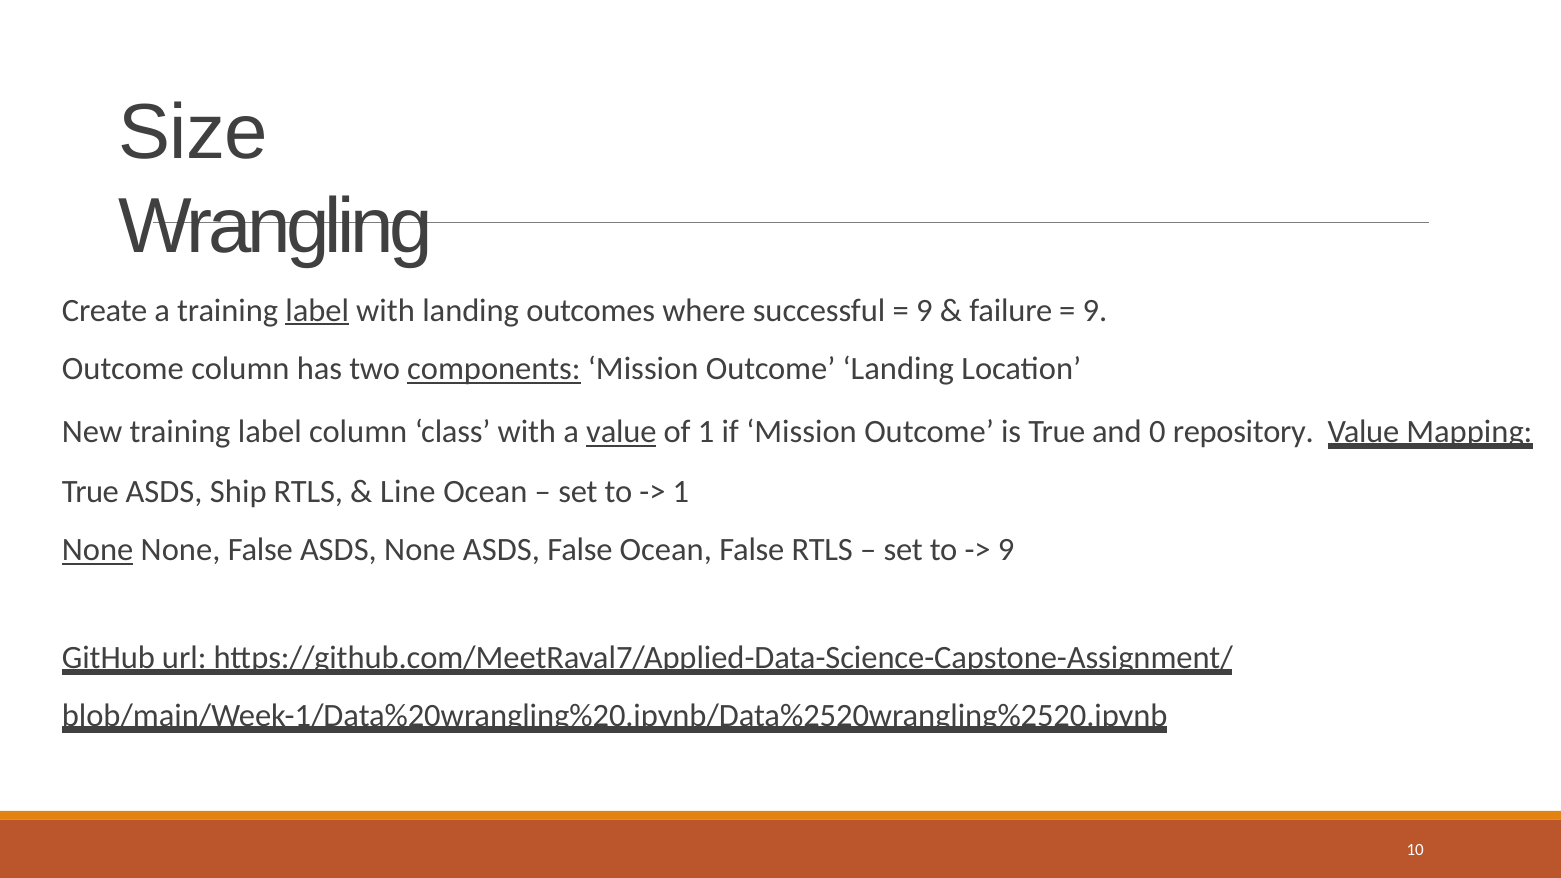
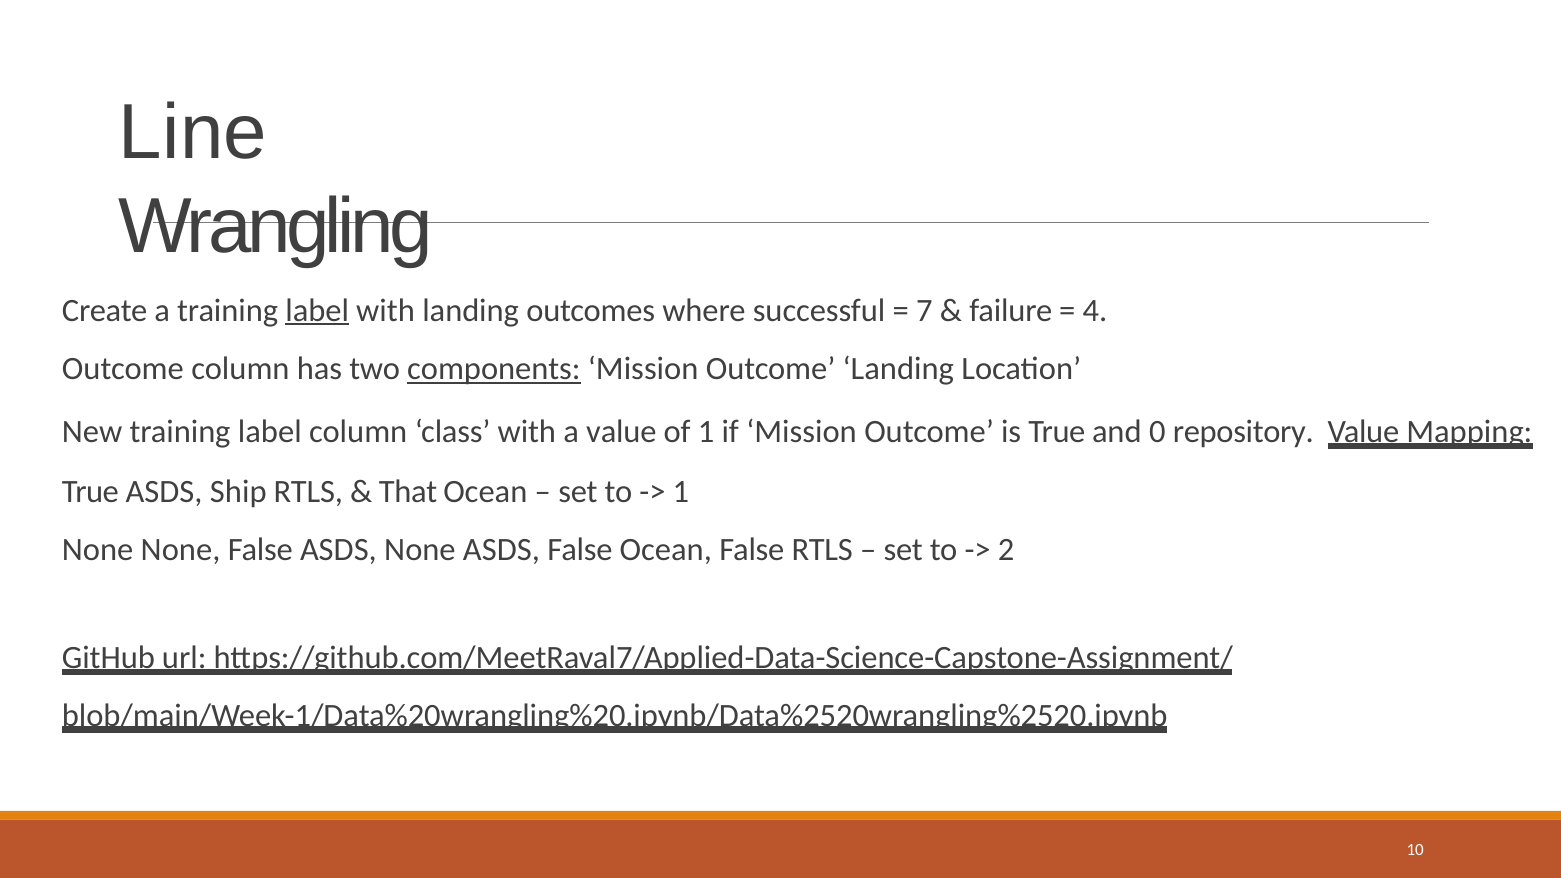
Size: Size -> Line
9 at (924, 310): 9 -> 7
9 at (1095, 310): 9 -> 4
value at (621, 432) underline: present -> none
Line: Line -> That
None at (98, 550) underline: present -> none
9 at (1006, 550): 9 -> 2
